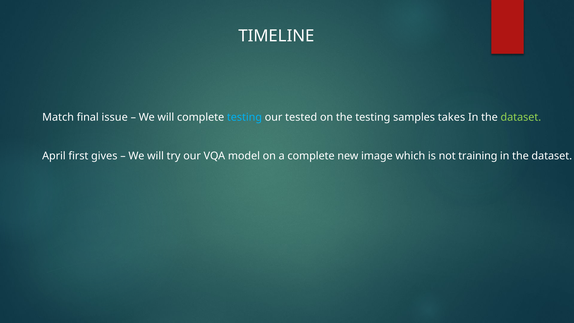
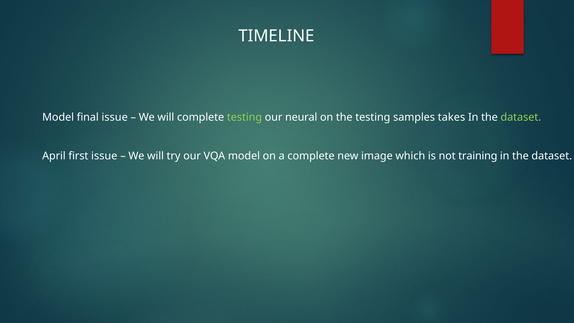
Match at (58, 117): Match -> Model
testing at (244, 117) colour: light blue -> light green
tested: tested -> neural
first gives: gives -> issue
